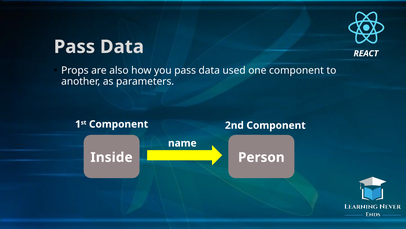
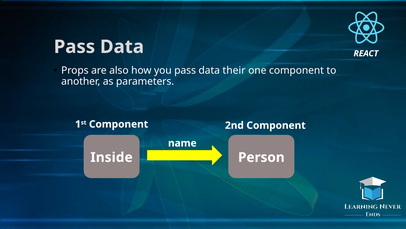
used: used -> their
